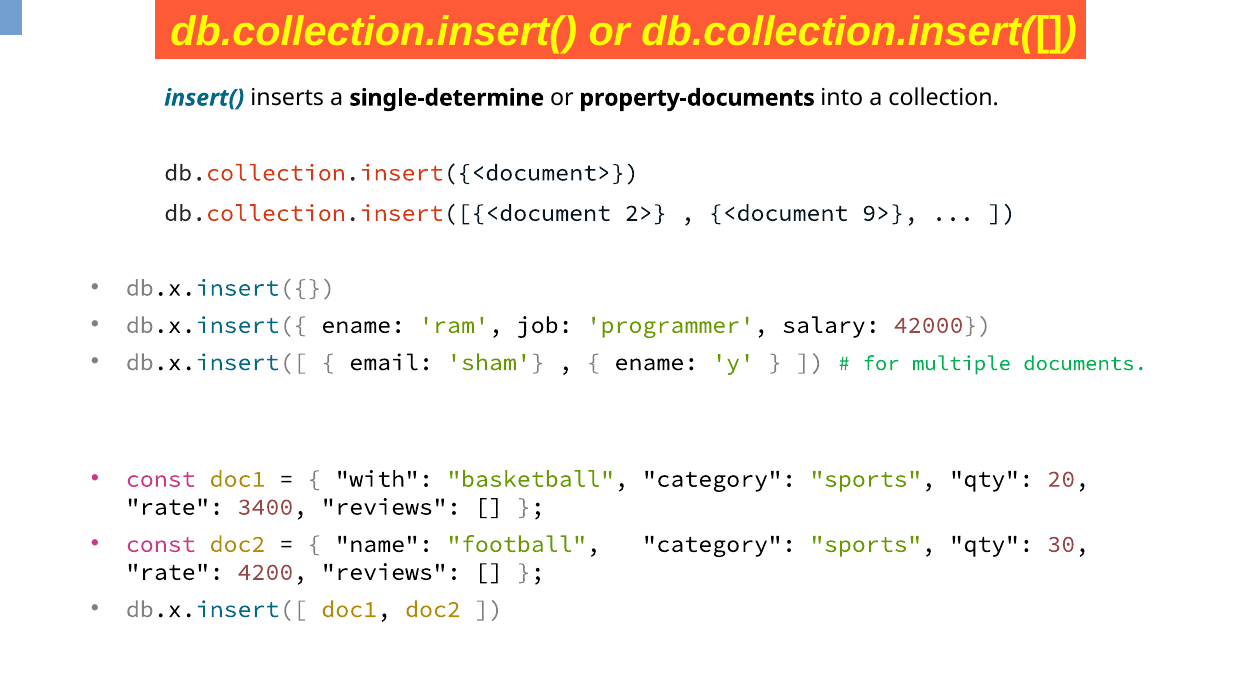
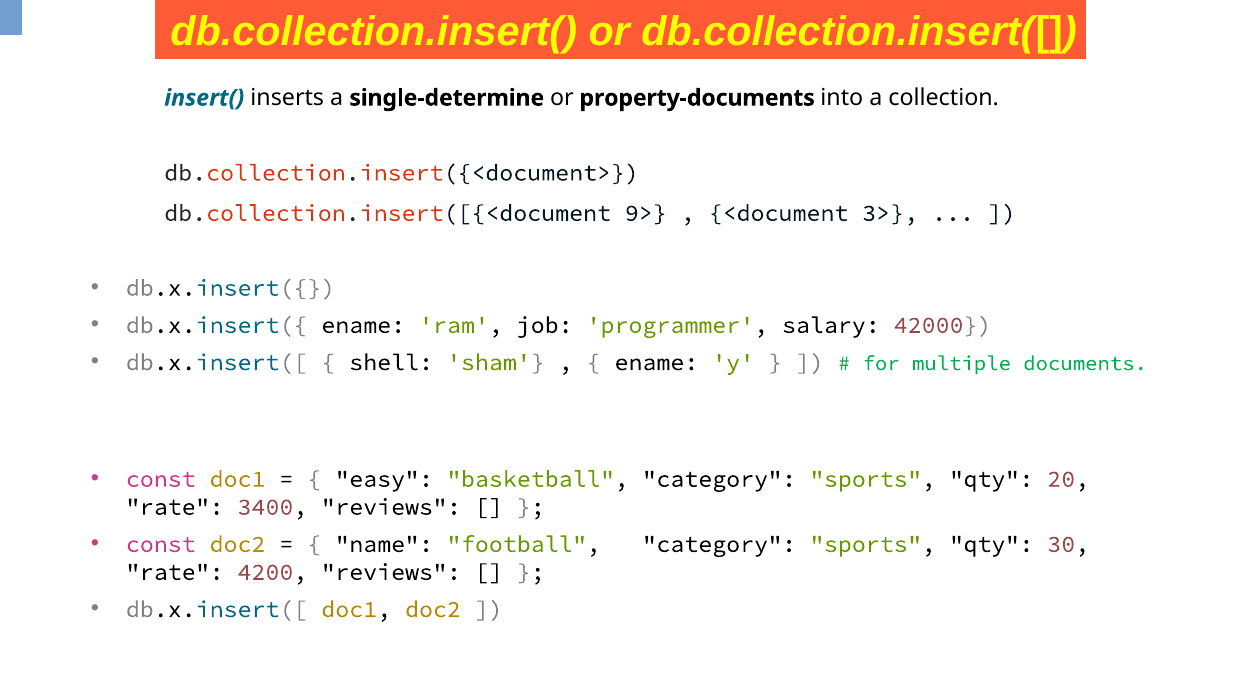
2>: 2> -> 9>
9>: 9> -> 3>
email: email -> shell
with: with -> easy
